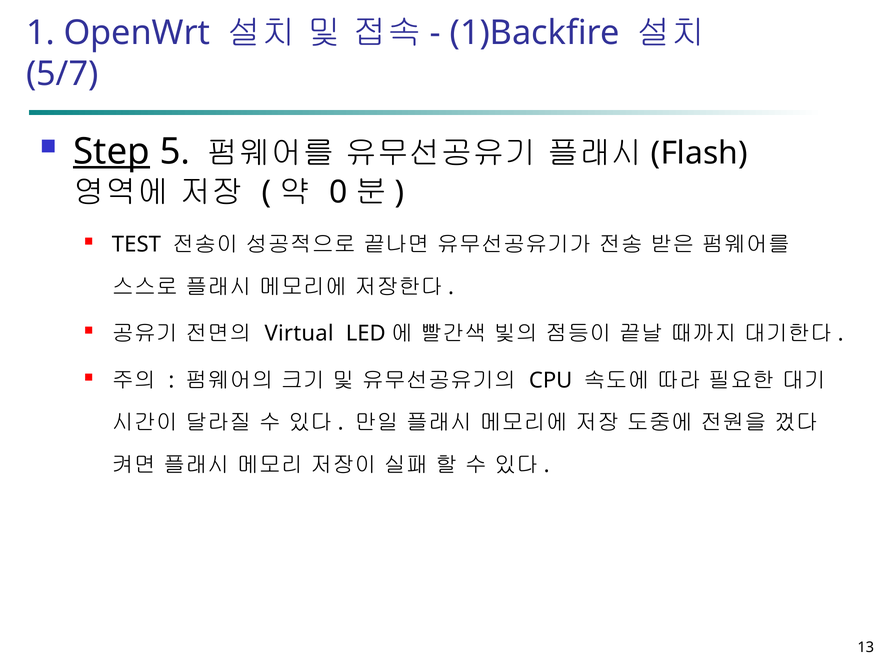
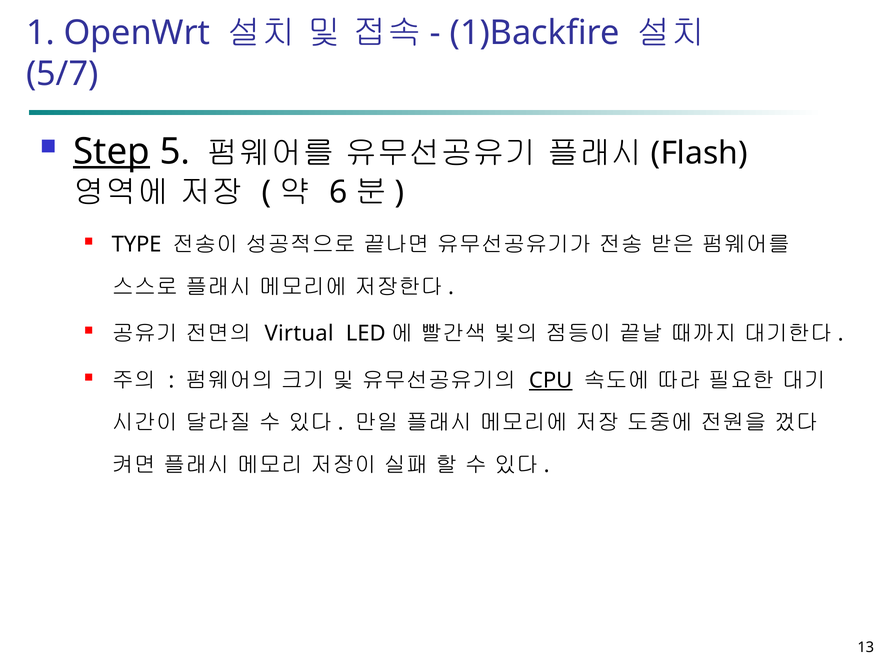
0: 0 -> 6
TEST: TEST -> TYPE
CPU underline: none -> present
